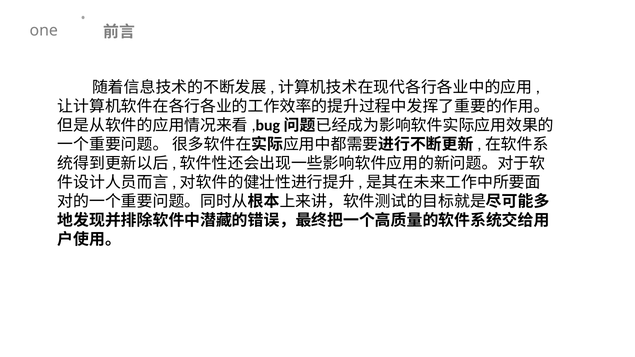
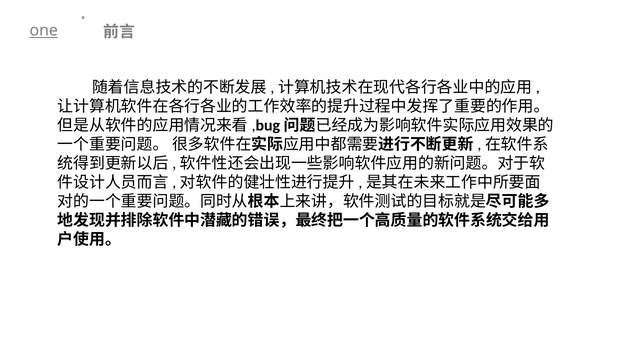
one underline: none -> present
